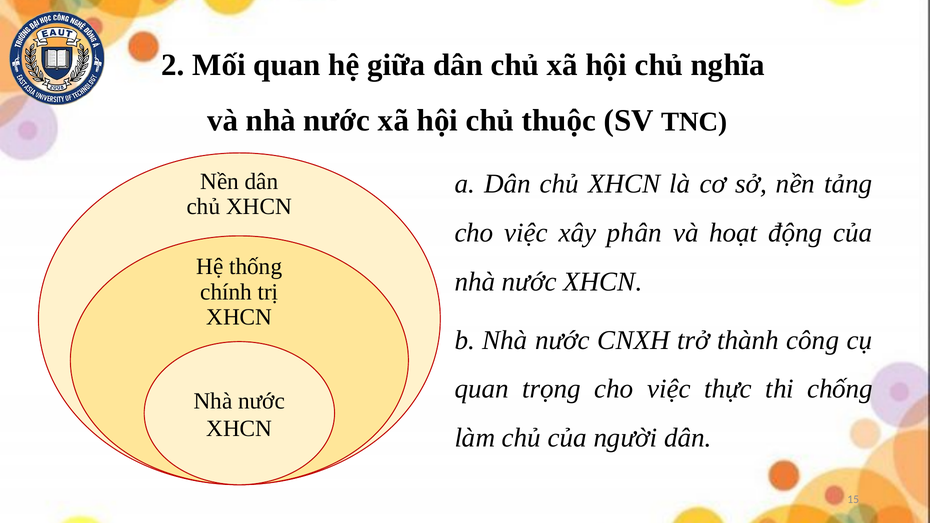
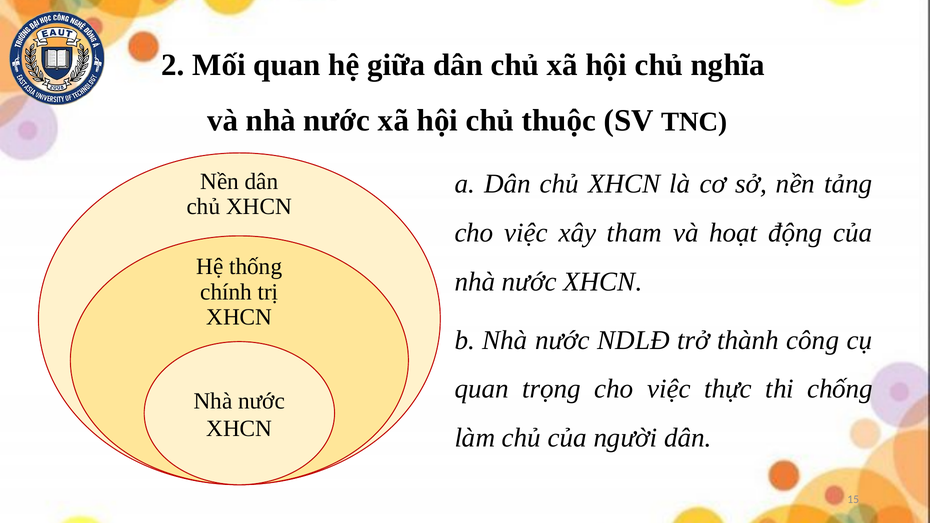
phân: phân -> tham
CNXH: CNXH -> NDLĐ
